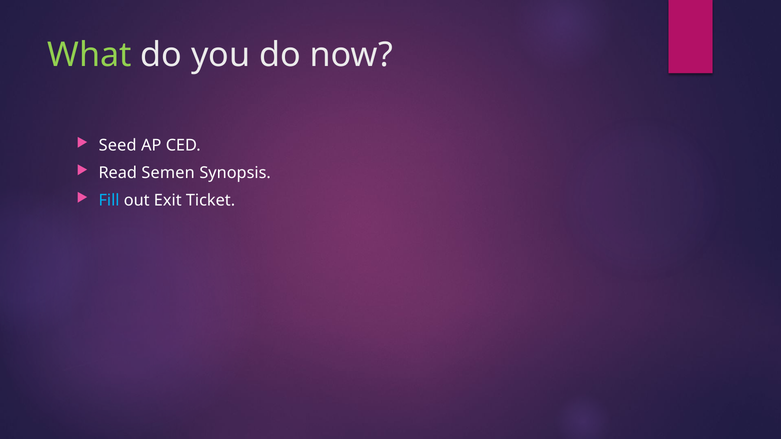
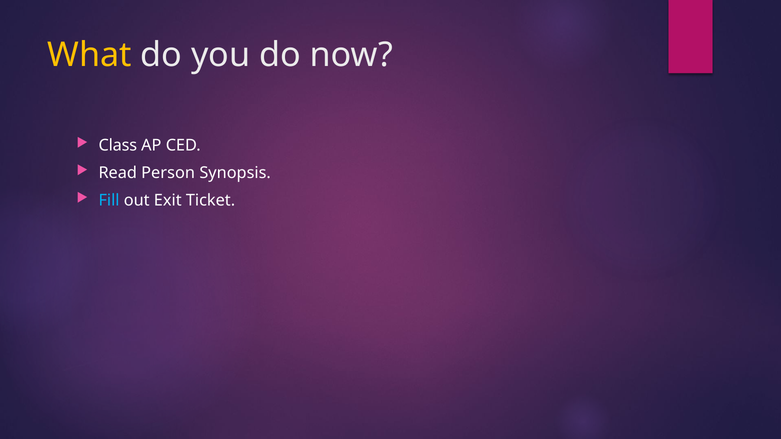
What colour: light green -> yellow
Seed: Seed -> Class
Semen: Semen -> Person
